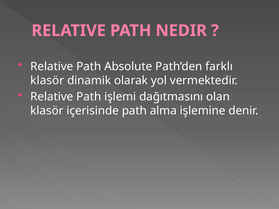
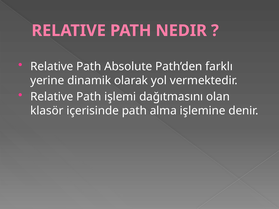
klasör at (47, 81): klasör -> yerine
